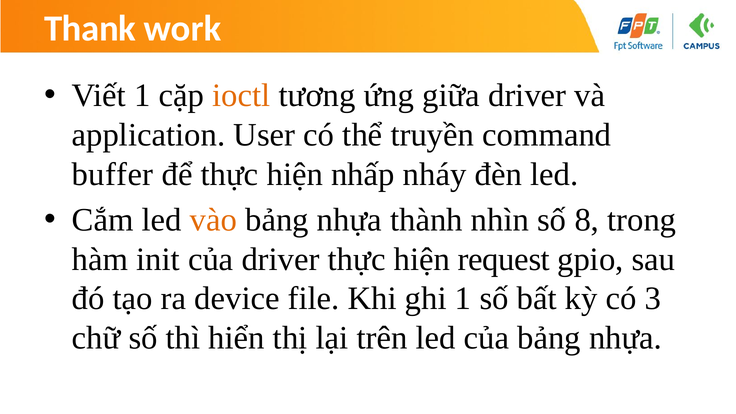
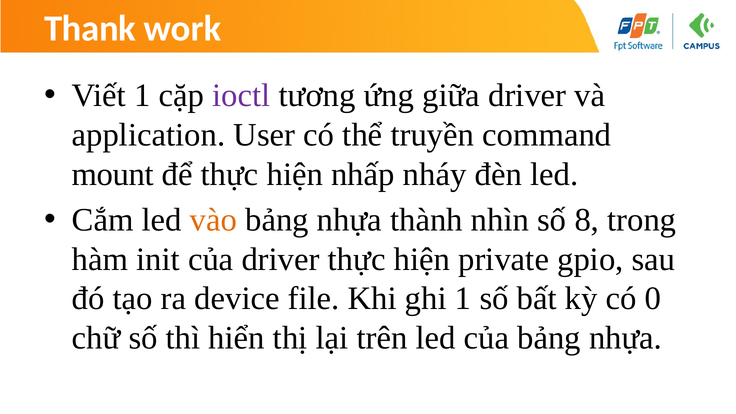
ioctl colour: orange -> purple
buffer: buffer -> mount
request: request -> private
3: 3 -> 0
